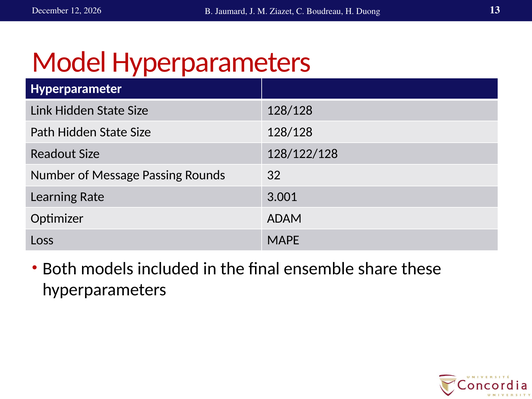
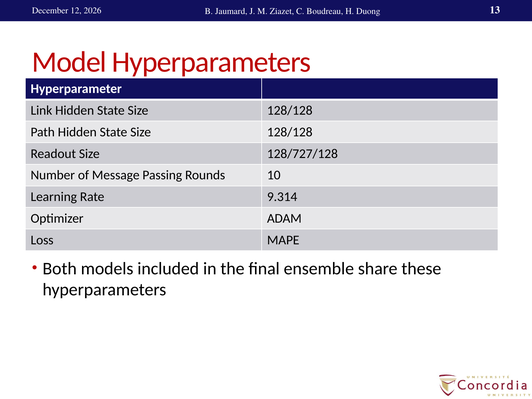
128/122/128: 128/122/128 -> 128/727/128
32: 32 -> 10
3.001: 3.001 -> 9.314
